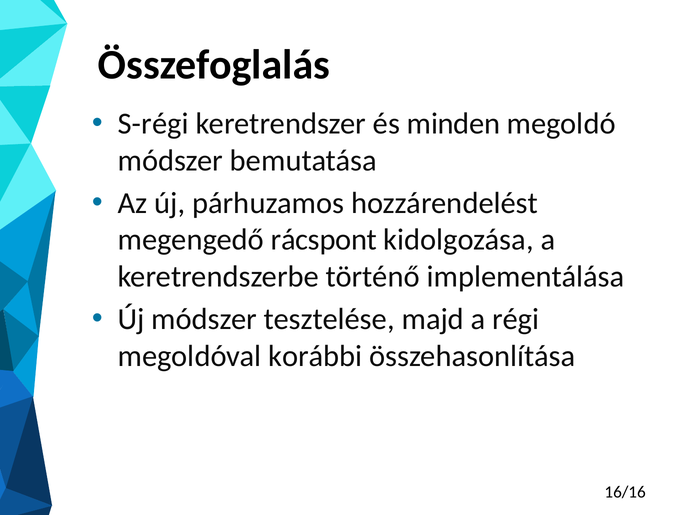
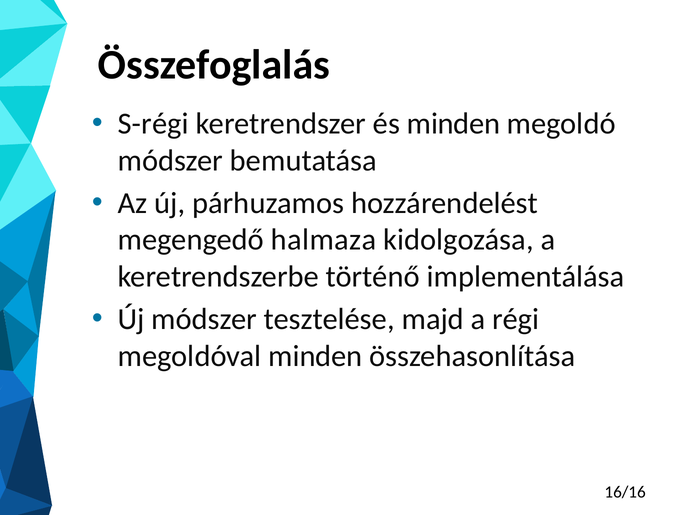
rácspont: rácspont -> halmaza
megoldóval korábbi: korábbi -> minden
